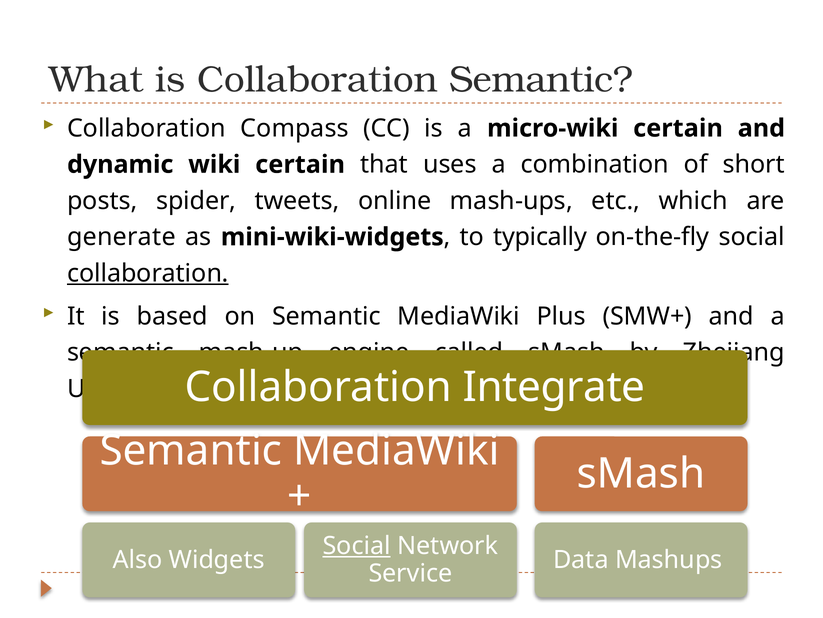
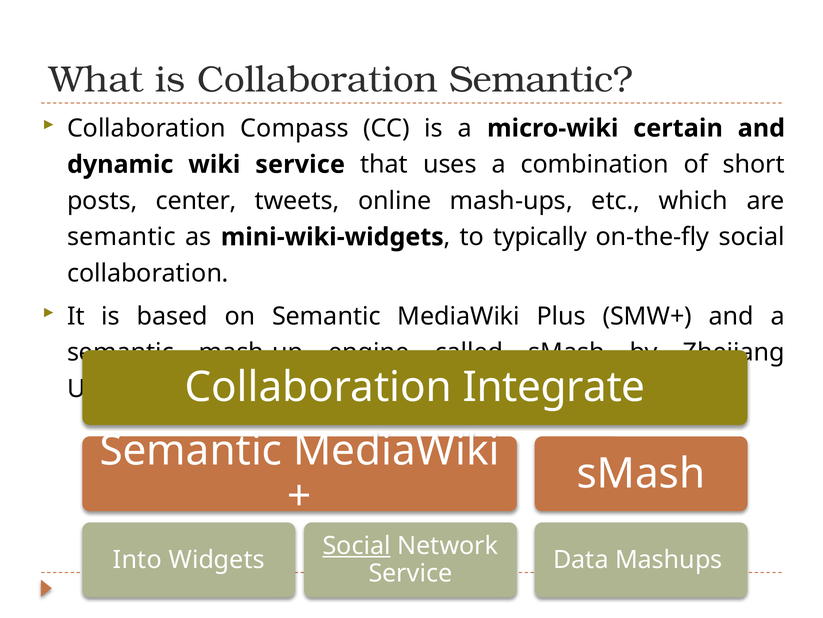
wiki certain: certain -> service
spider: spider -> center
generate at (121, 237): generate -> semantic
collaboration at (148, 273) underline: present -> none
Also: Also -> Into
